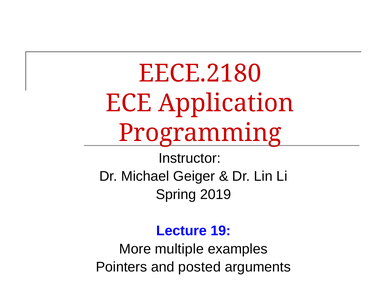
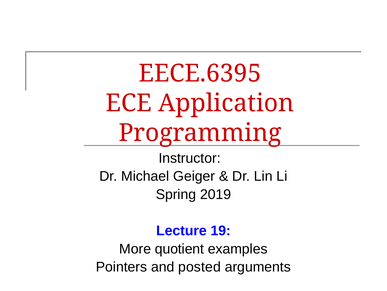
EECE.2180: EECE.2180 -> EECE.6395
multiple: multiple -> quotient
